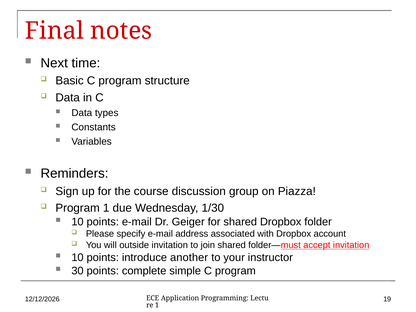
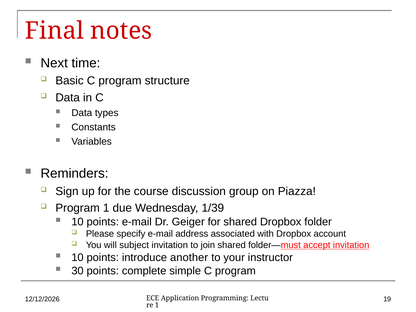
1/30: 1/30 -> 1/39
outside: outside -> subject
